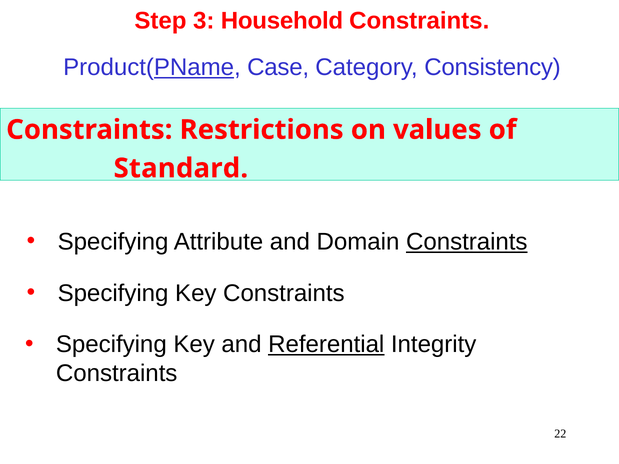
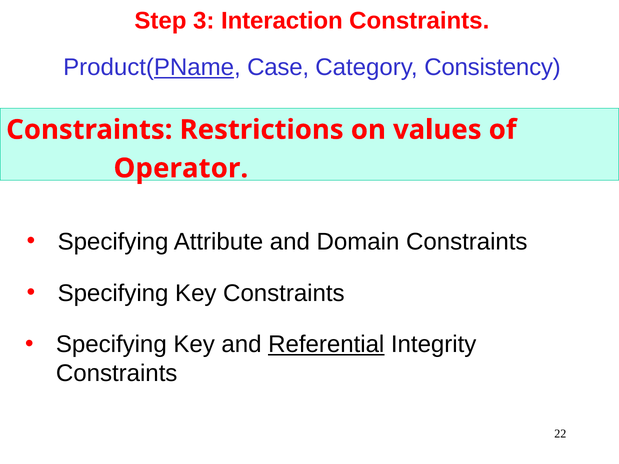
Household: Household -> Interaction
Standard: Standard -> Operator
Constraints at (467, 242) underline: present -> none
